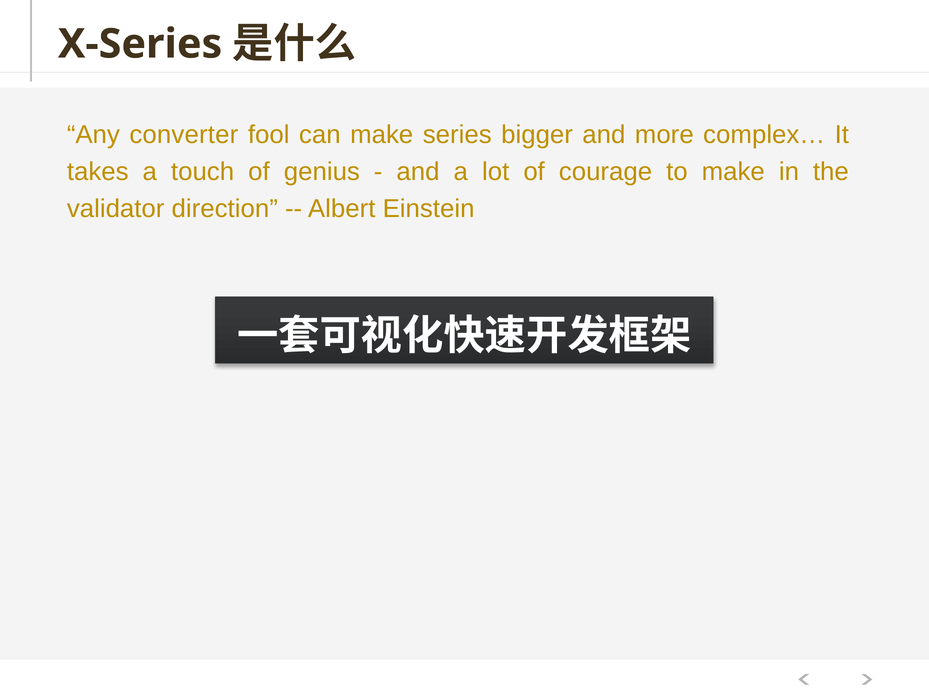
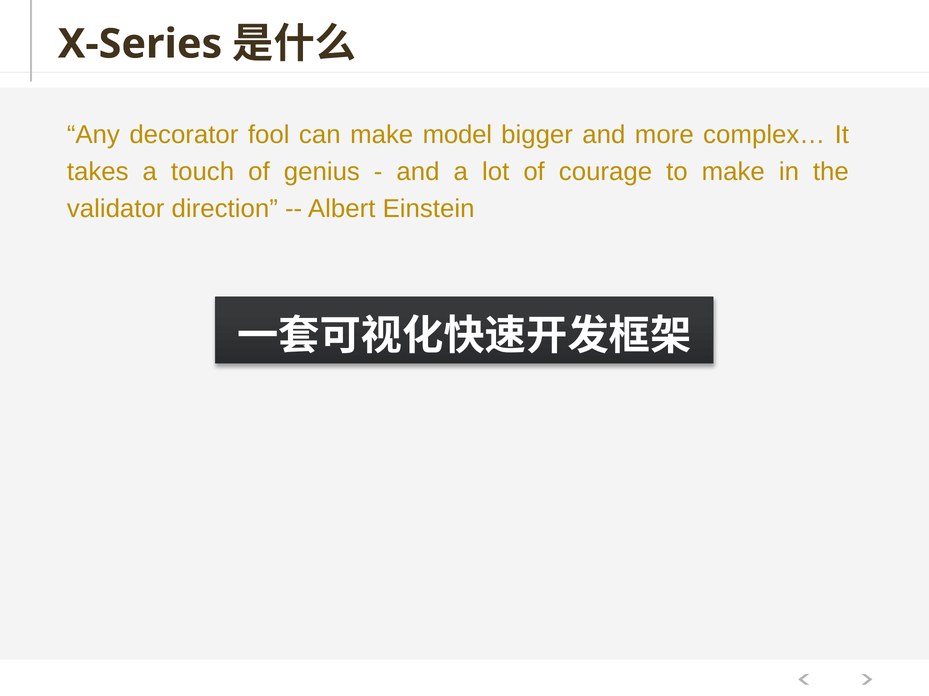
converter: converter -> decorator
series: series -> model
